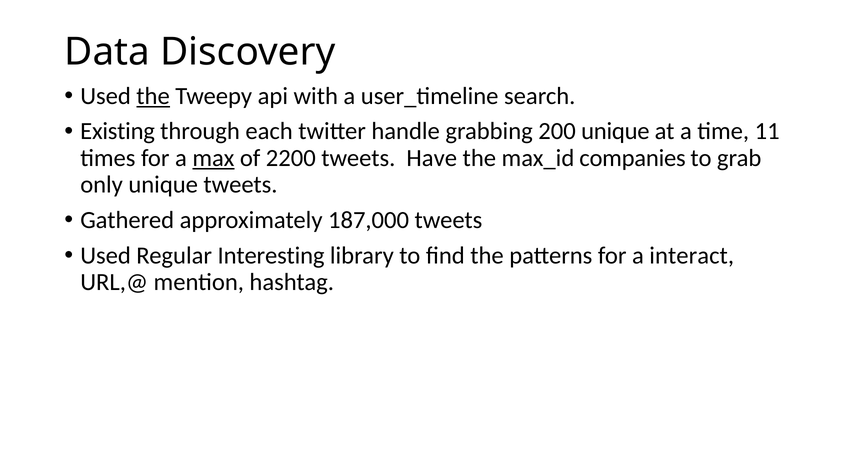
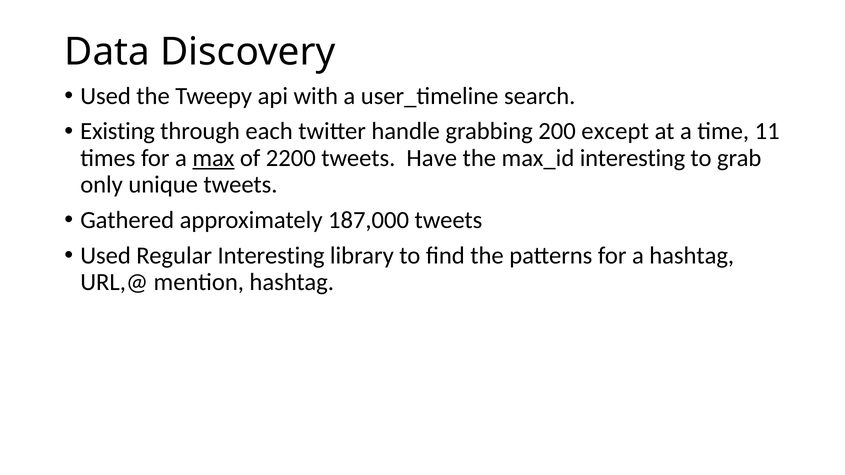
the at (153, 96) underline: present -> none
200 unique: unique -> except
max_id companies: companies -> interesting
a interact: interact -> hashtag
